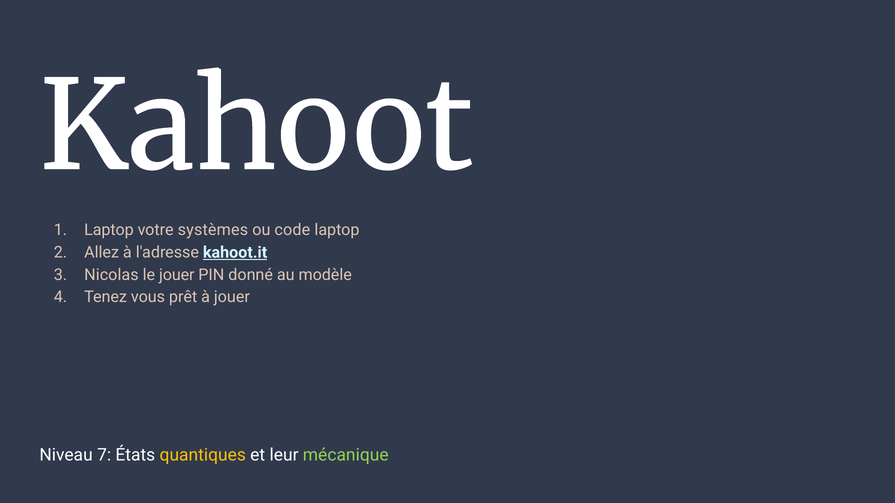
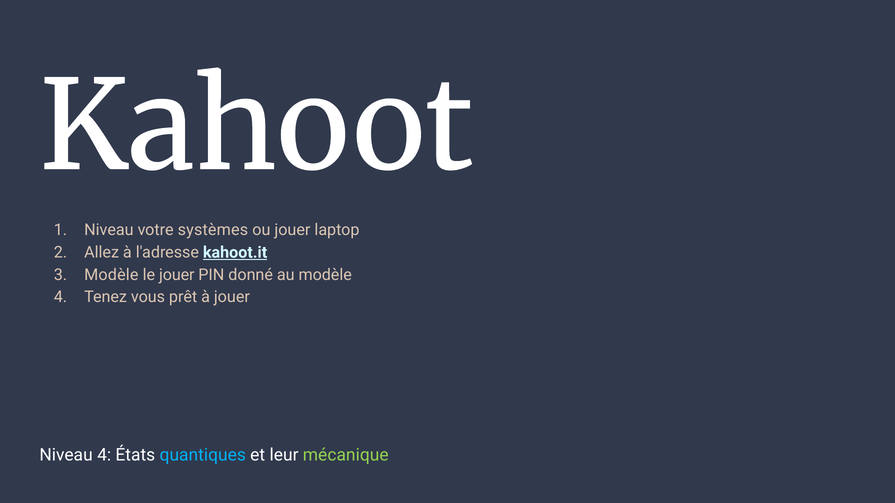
Laptop at (109, 230): Laptop -> Niveau
ou code: code -> jouer
3 Nicolas: Nicolas -> Modèle
Niveau 7: 7 -> 4
quantiques colour: yellow -> light blue
